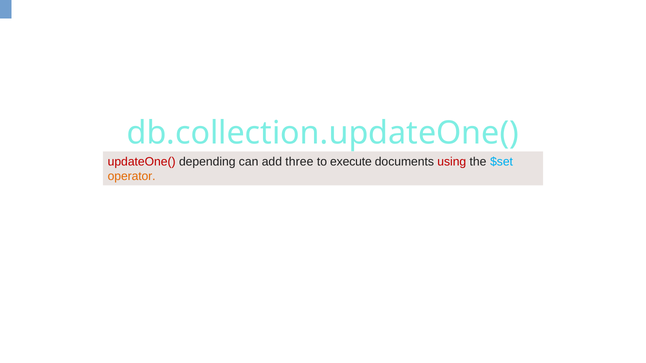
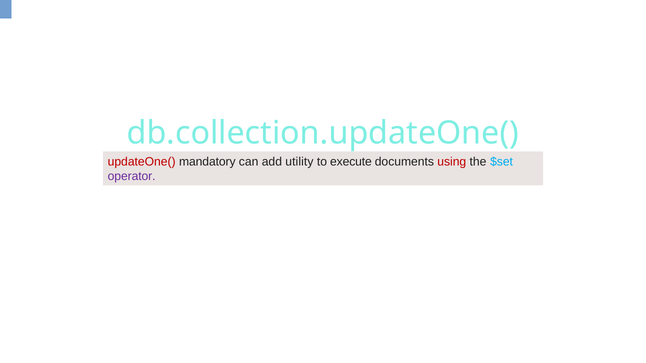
depending: depending -> mandatory
three: three -> utility
operator colour: orange -> purple
